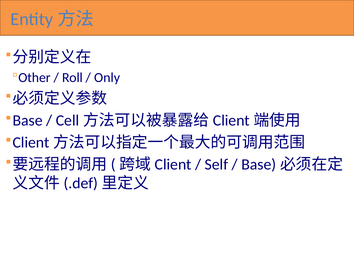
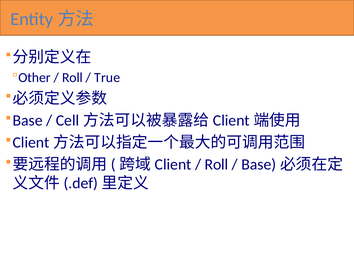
Only: Only -> True
Self at (216, 165): Self -> Roll
